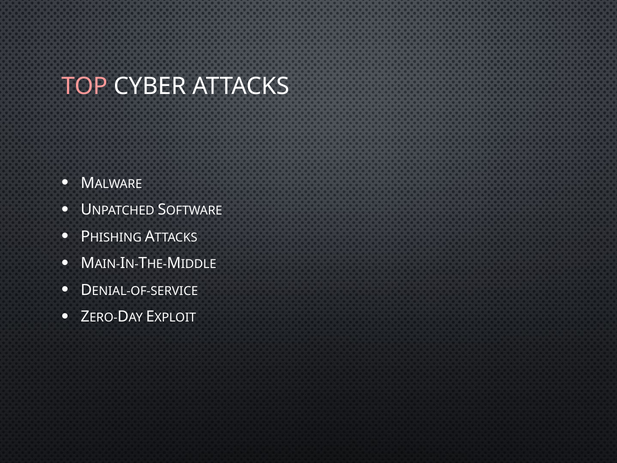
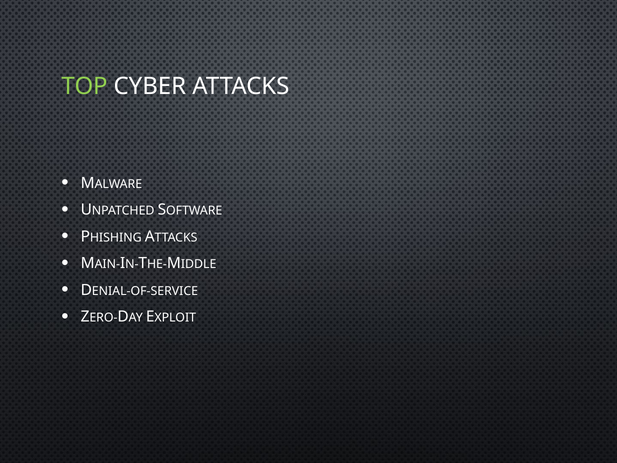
TOP colour: pink -> light green
